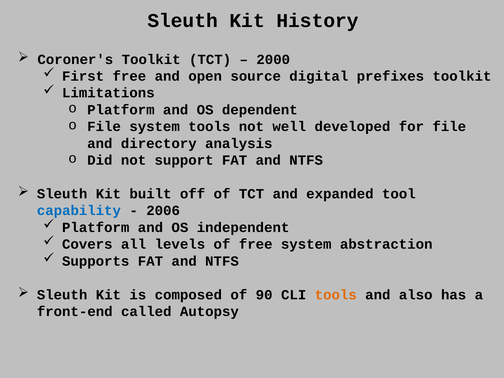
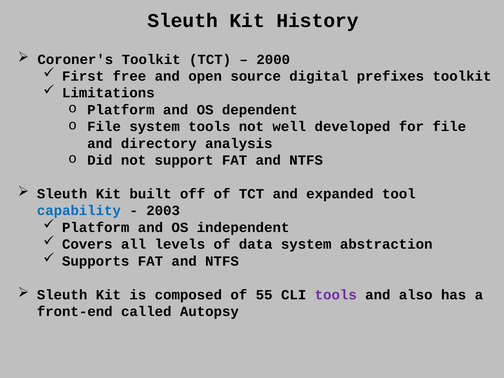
2006: 2006 -> 2003
of free: free -> data
90: 90 -> 55
tools at (336, 295) colour: orange -> purple
